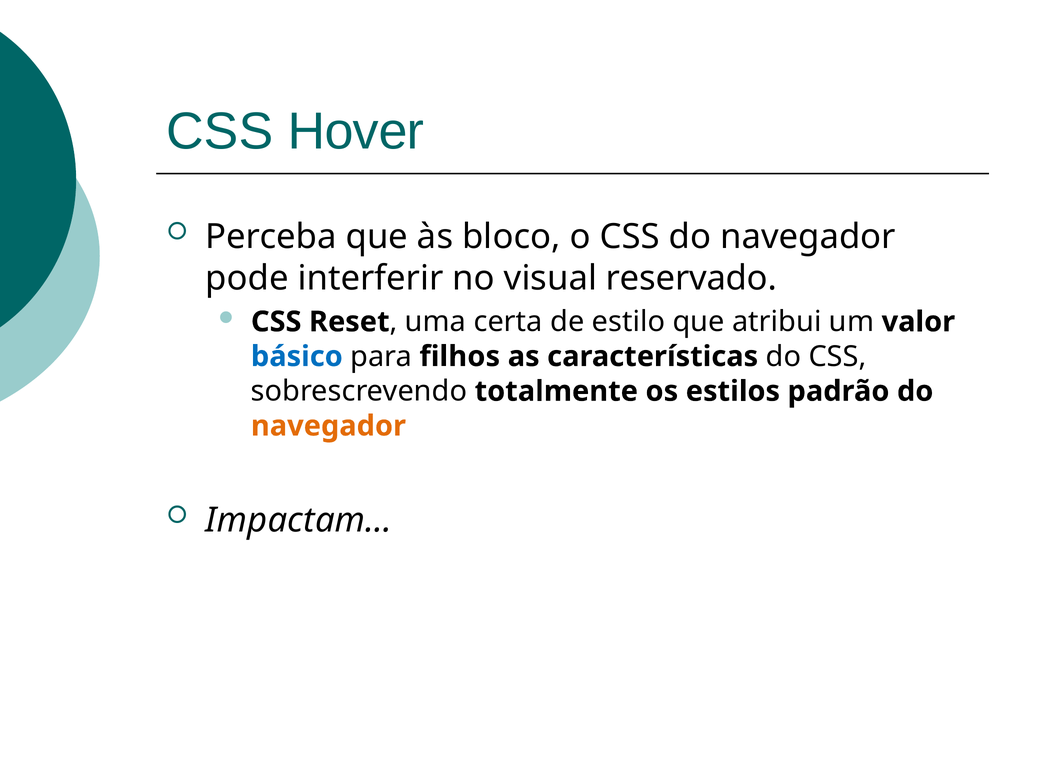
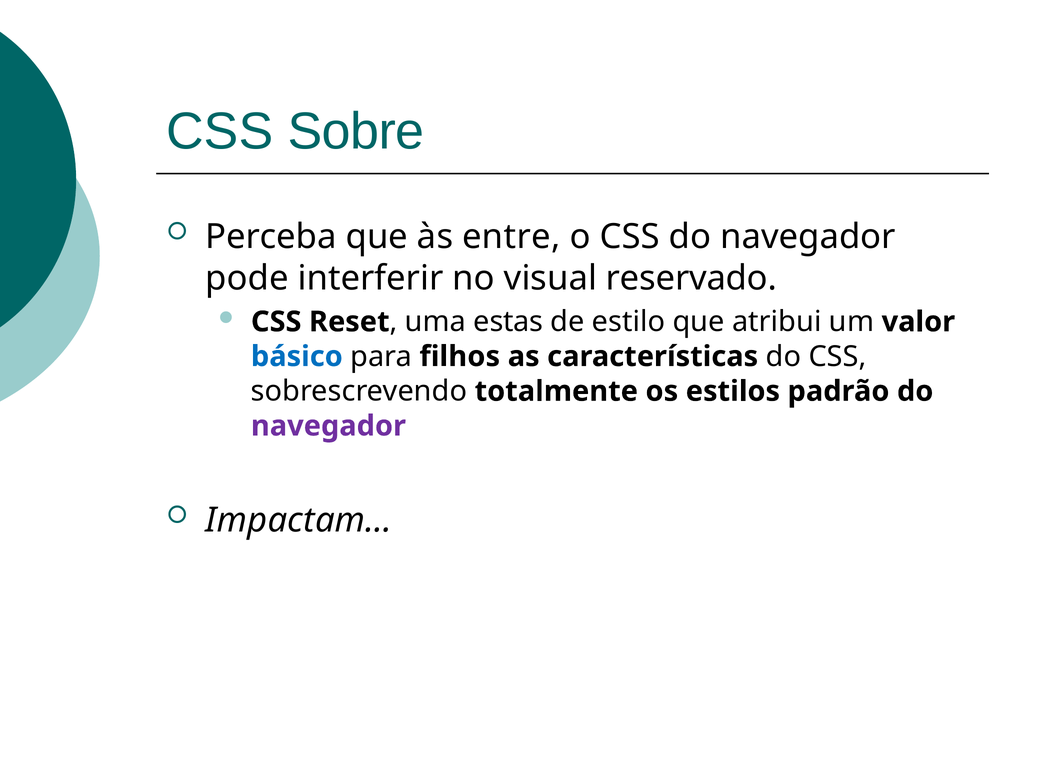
Hover: Hover -> Sobre
bloco: bloco -> entre
certa: certa -> estas
navegador at (328, 426) colour: orange -> purple
